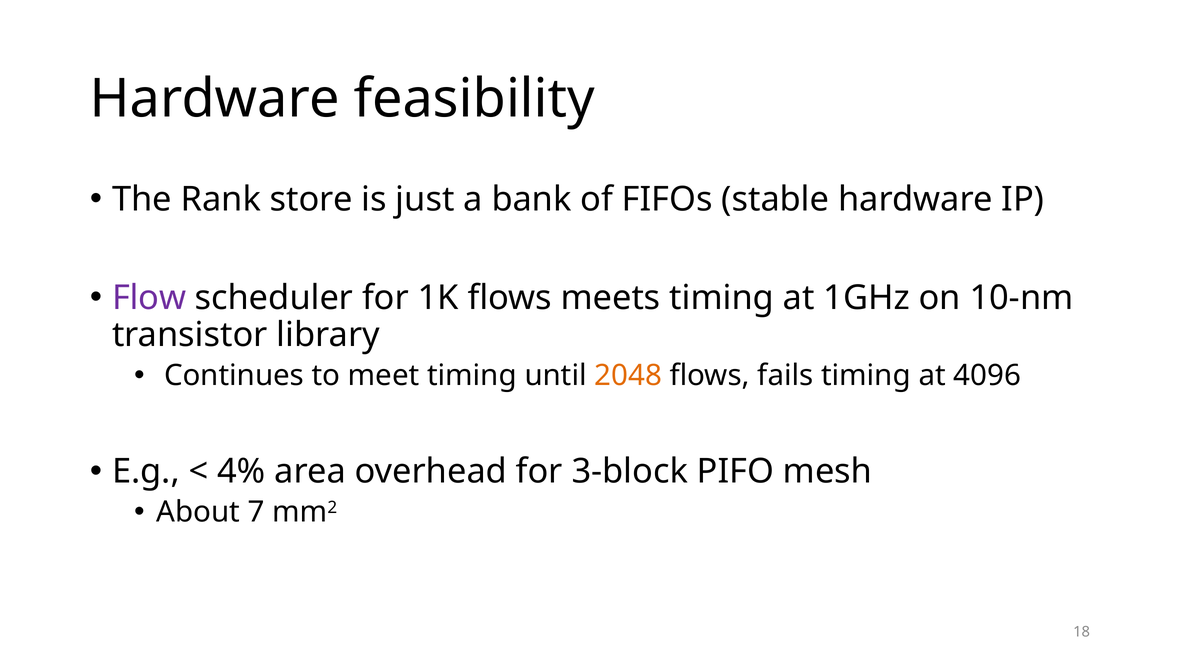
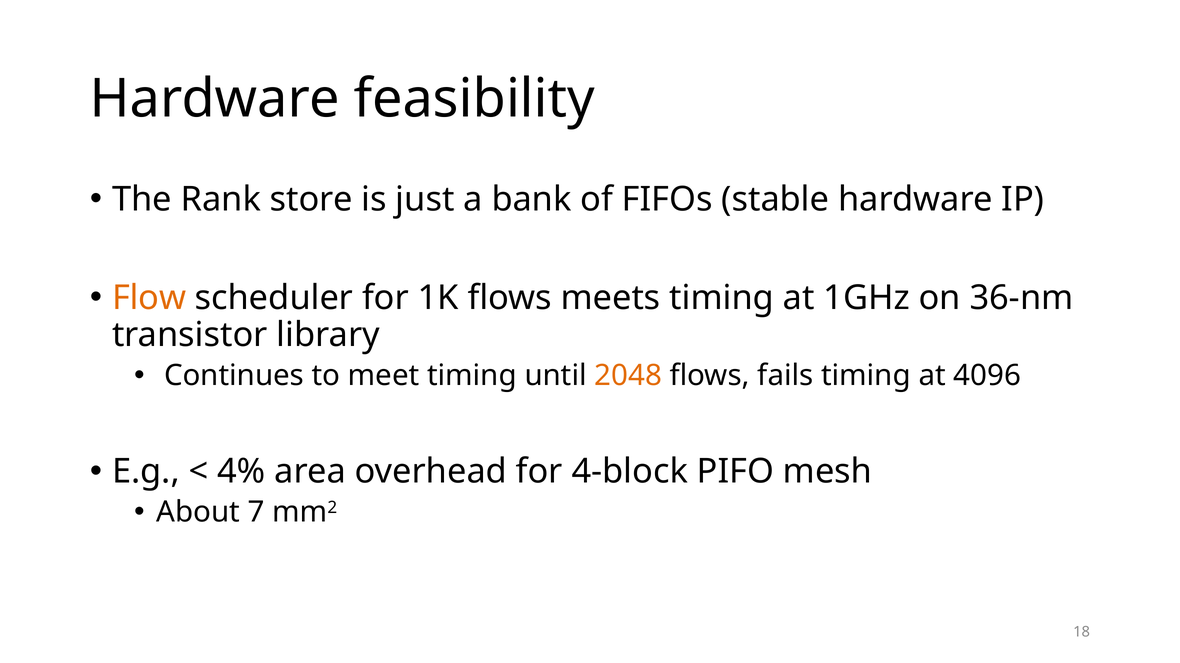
Flow colour: purple -> orange
10-nm: 10-nm -> 36-nm
3-block: 3-block -> 4-block
